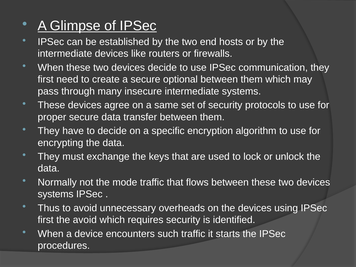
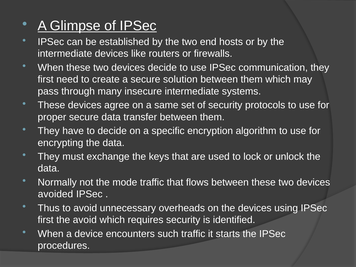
optional: optional -> solution
systems at (56, 194): systems -> avoided
